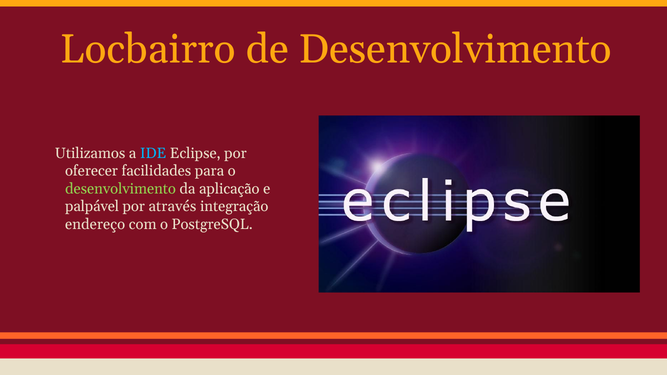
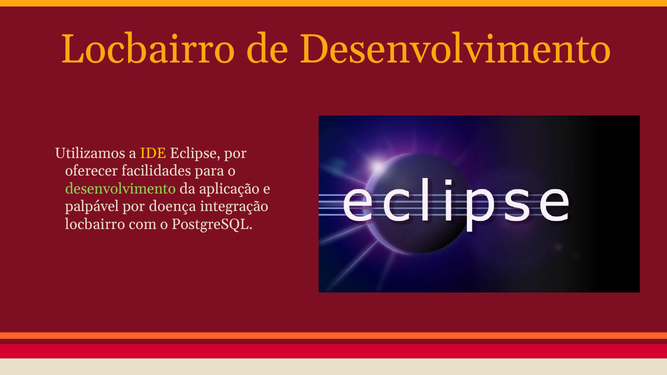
IDE colour: light blue -> yellow
através: através -> doença
endereço at (95, 224): endereço -> locbairro
